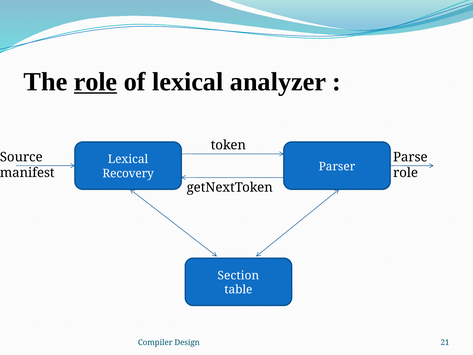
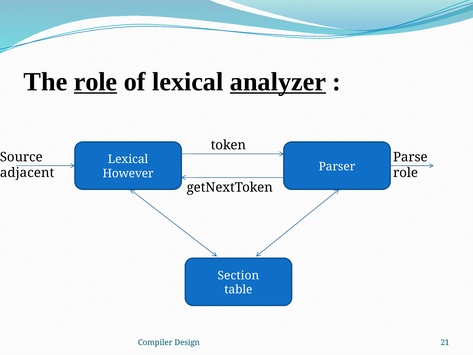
analyzer underline: none -> present
manifest: manifest -> adjacent
Recovery: Recovery -> However
